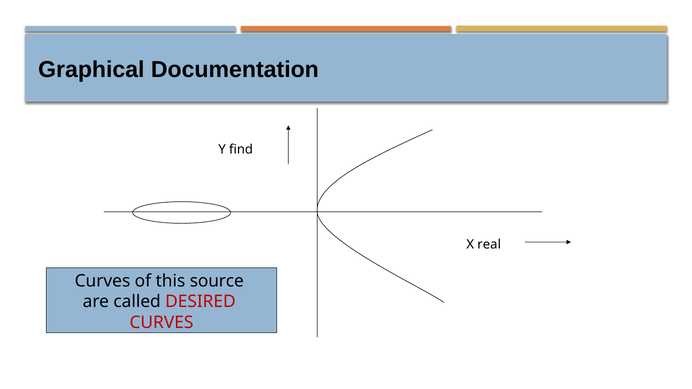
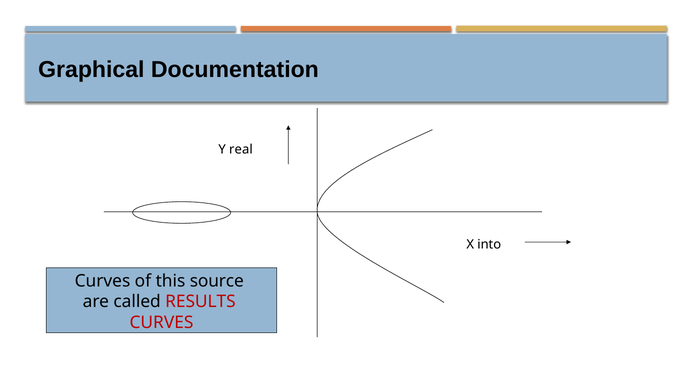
find: find -> real
real: real -> into
DESIRED: DESIRED -> RESULTS
